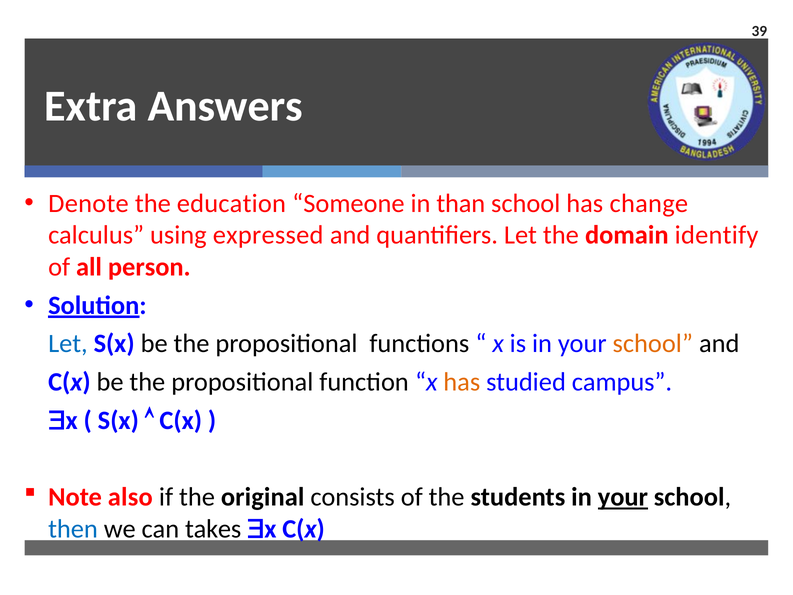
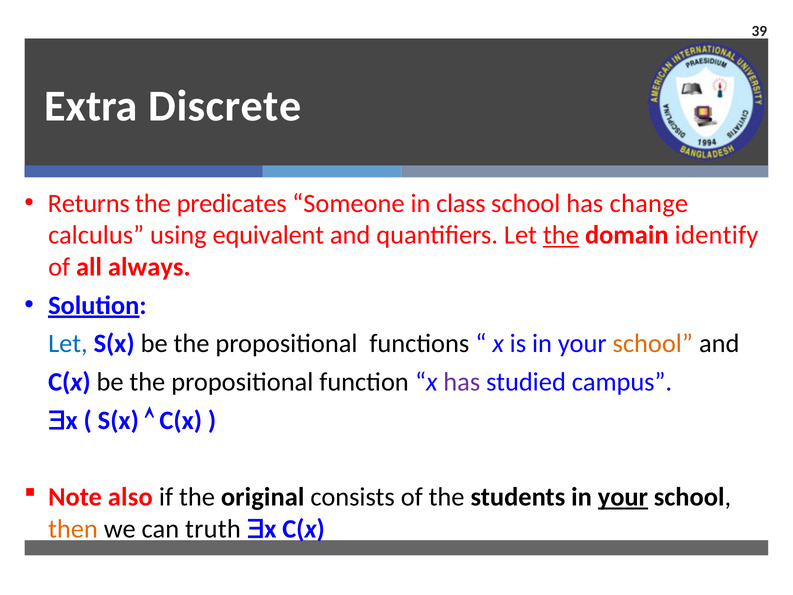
Answers: Answers -> Discrete
Denote: Denote -> Returns
education: education -> predicates
than: than -> class
expressed: expressed -> equivalent
the at (561, 235) underline: none -> present
person: person -> always
has at (462, 382) colour: orange -> purple
then colour: blue -> orange
takes: takes -> truth
